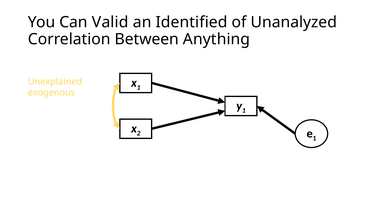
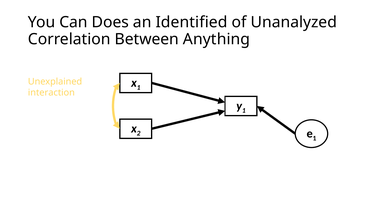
Valid: Valid -> Does
exogenous: exogenous -> interaction
